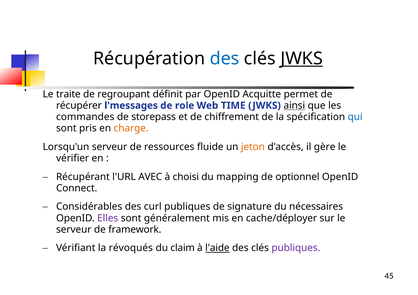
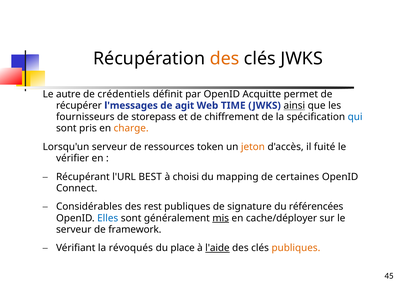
des at (225, 59) colour: blue -> orange
JWKS at (302, 59) underline: present -> none
traite: traite -> autre
regroupant: regroupant -> crédentiels
role: role -> agit
commandes: commandes -> fournisseurs
fluide: fluide -> token
gère: gère -> fuité
AVEC: AVEC -> BEST
optionnel: optionnel -> certaines
curl: curl -> rest
nécessaires: nécessaires -> référencées
Elles colour: purple -> blue
mis underline: none -> present
claim: claim -> place
publiques at (296, 248) colour: purple -> orange
